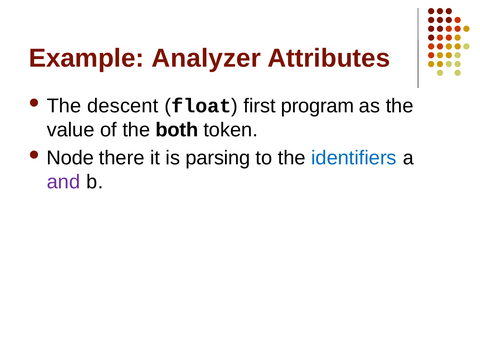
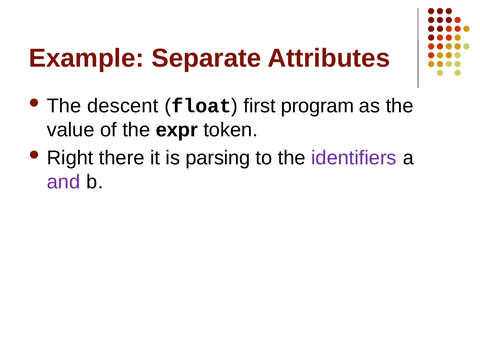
Analyzer: Analyzer -> Separate
both: both -> expr
Node: Node -> Right
identifiers colour: blue -> purple
